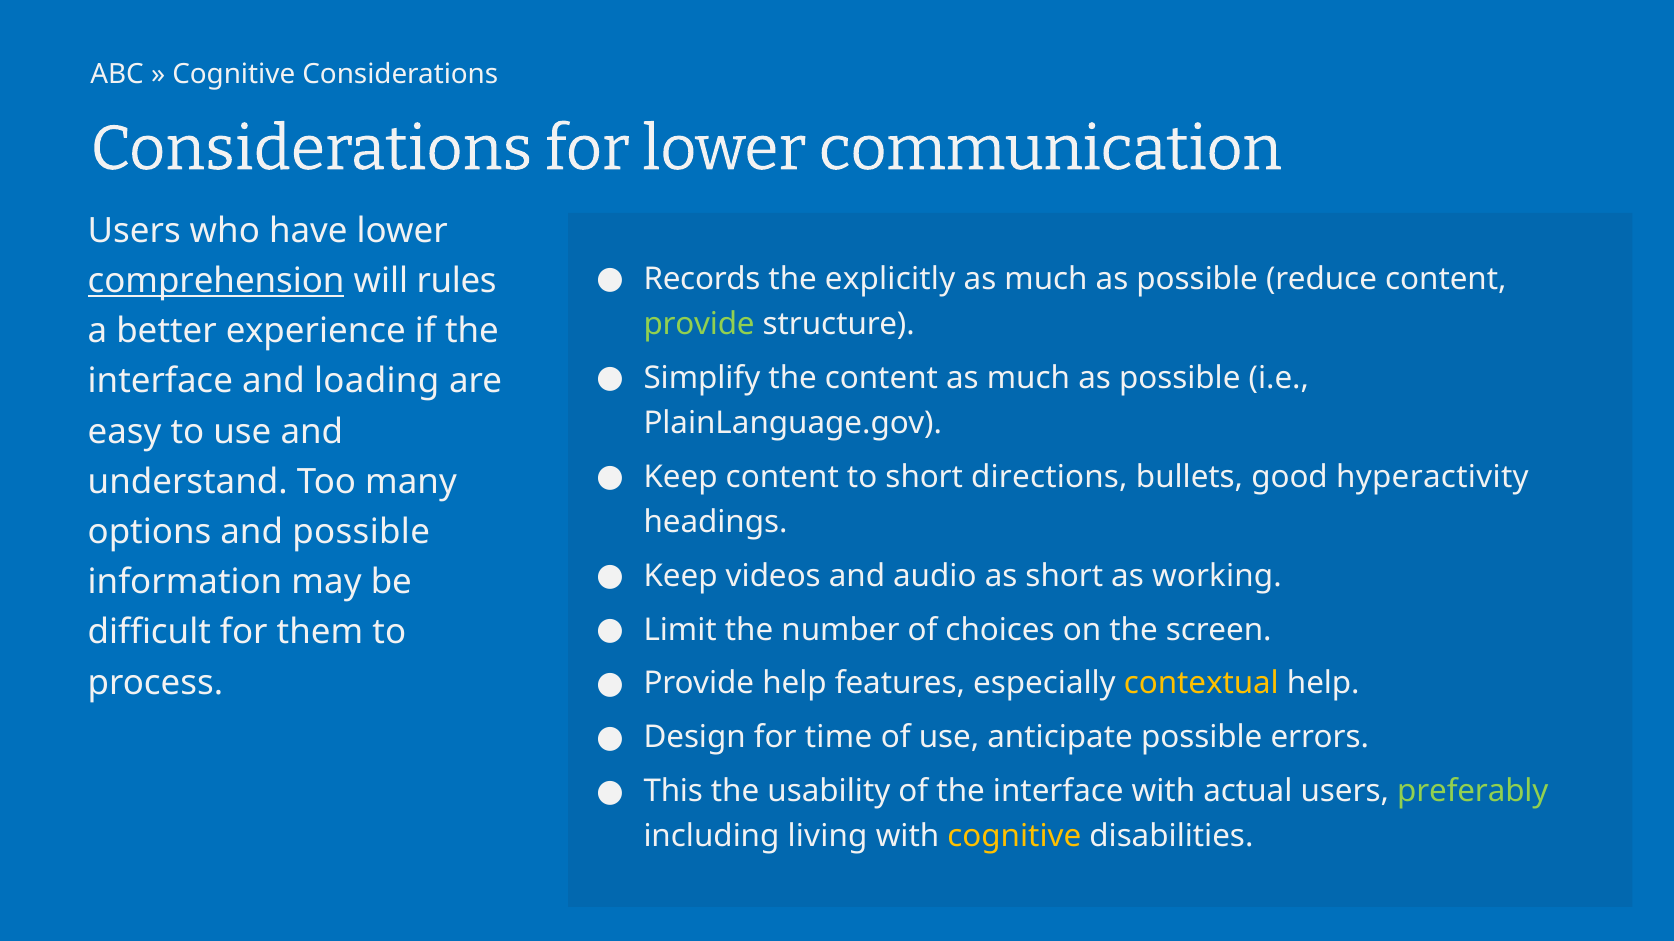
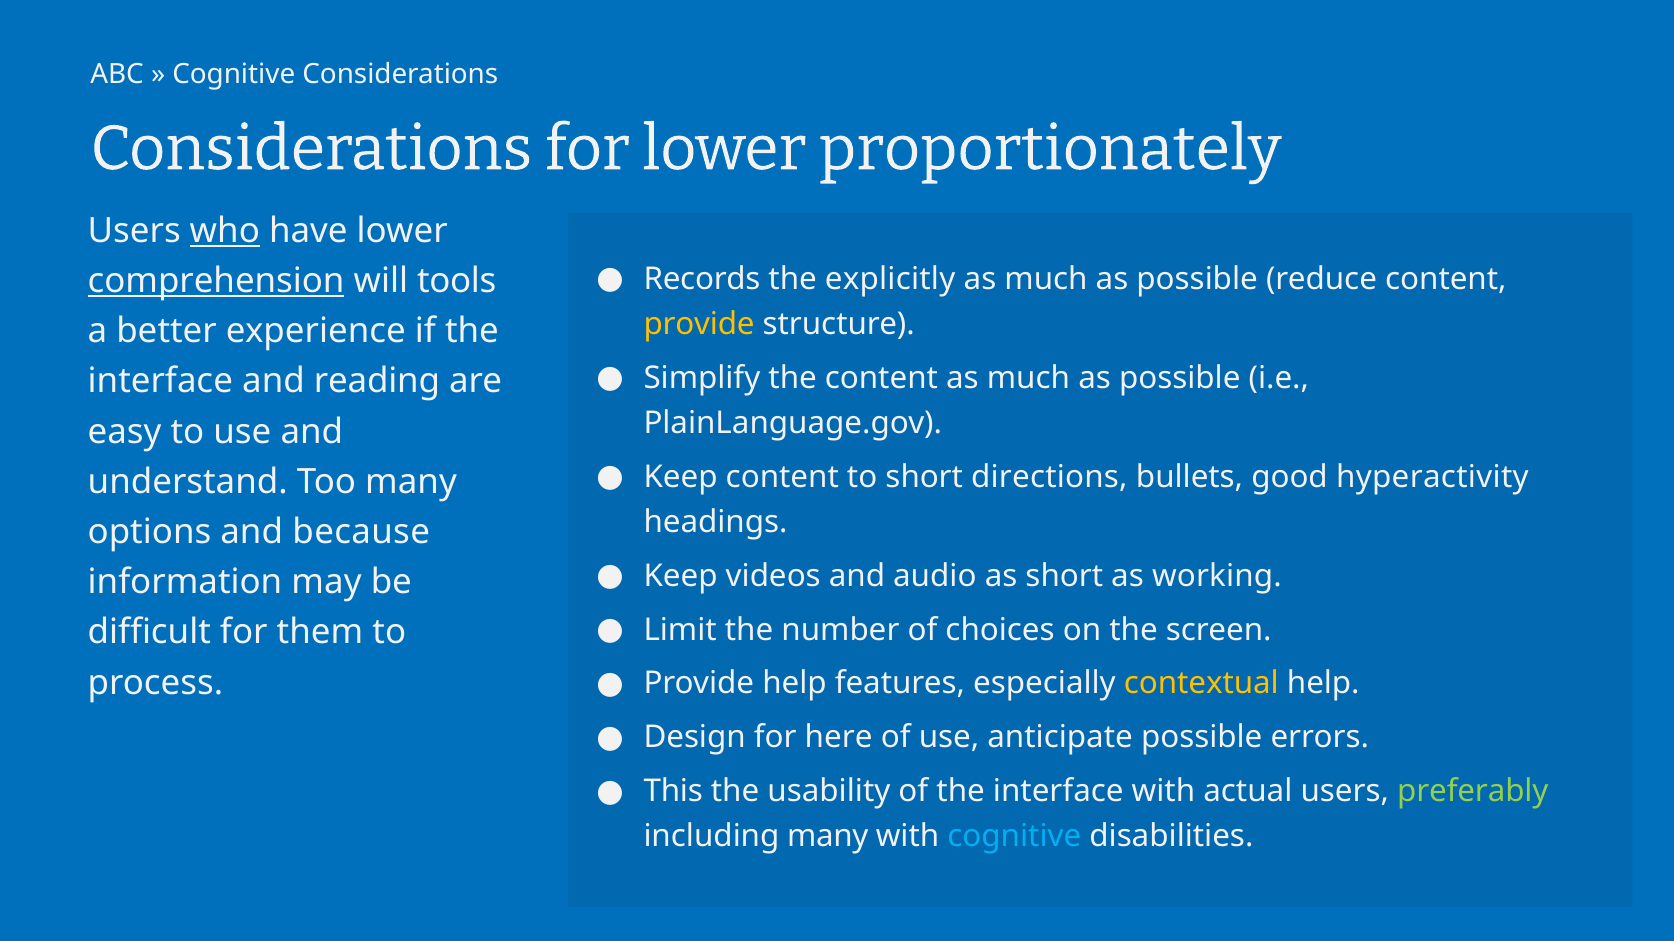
communication: communication -> proportionately
who underline: none -> present
rules: rules -> tools
provide at (699, 324) colour: light green -> yellow
loading: loading -> reading
and possible: possible -> because
time: time -> here
including living: living -> many
cognitive at (1014, 837) colour: yellow -> light blue
